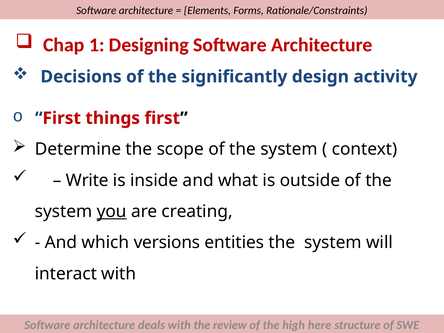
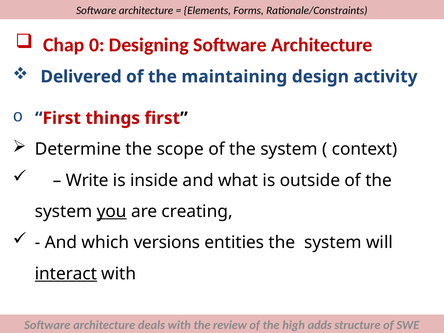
1: 1 -> 0
Decisions: Decisions -> Delivered
significantly: significantly -> maintaining
interact underline: none -> present
here: here -> adds
